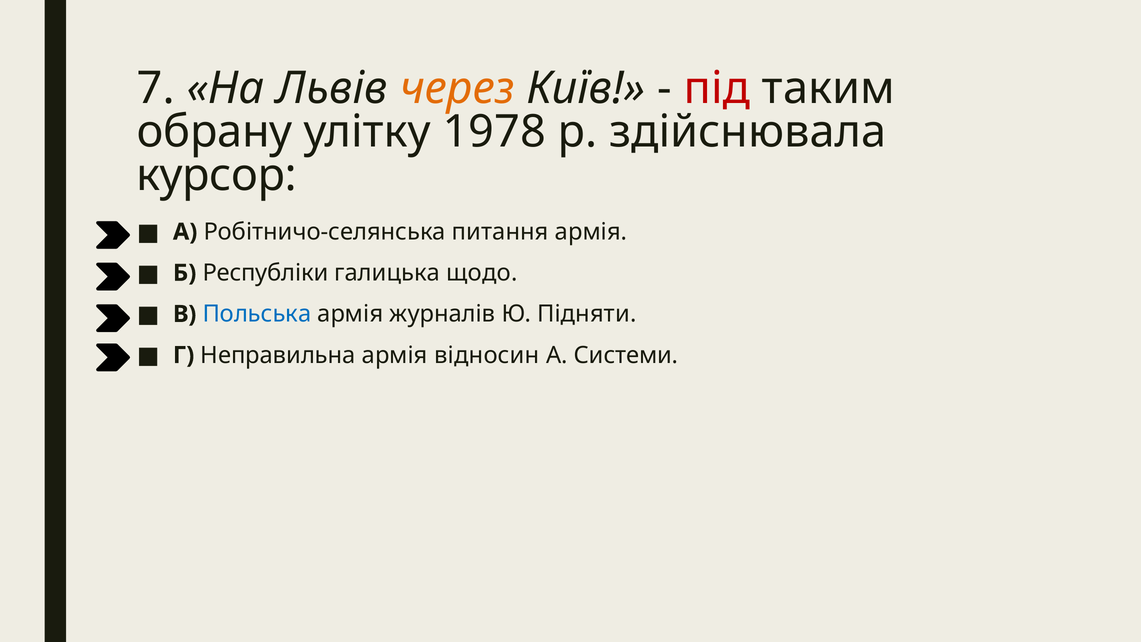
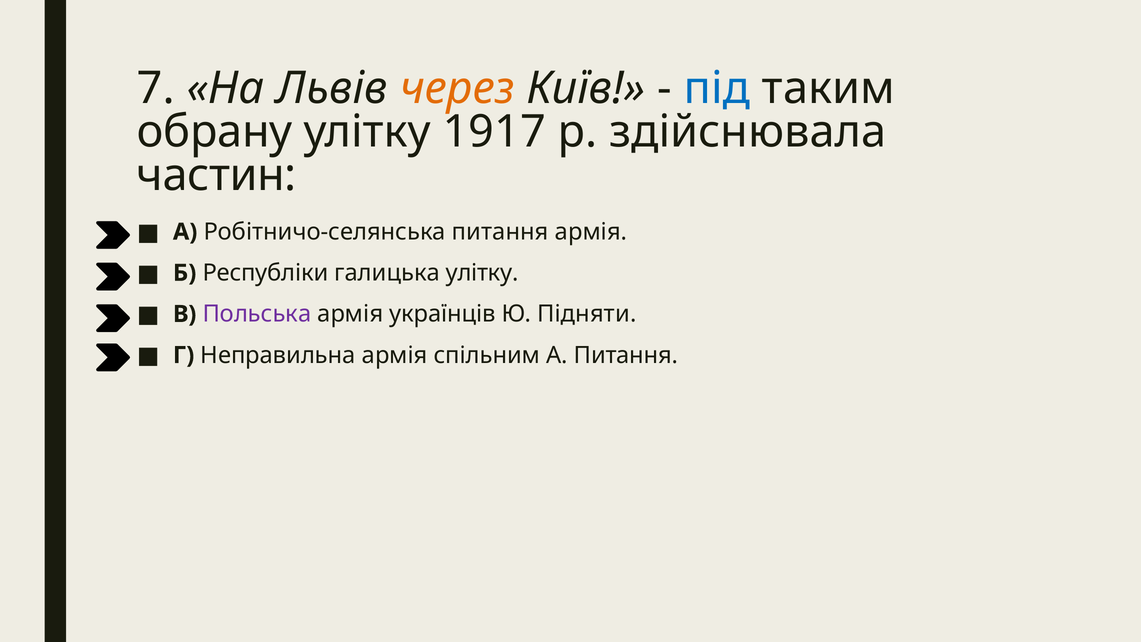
під colour: red -> blue
1978: 1978 -> 1917
курсор: курсор -> частин
галицька щодо: щодо -> улітку
Польська colour: blue -> purple
журналів: журналів -> українців
відносин: відносин -> спільним
А Системи: Системи -> Питання
